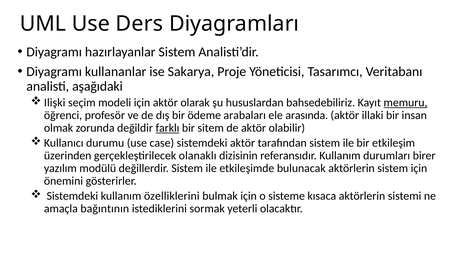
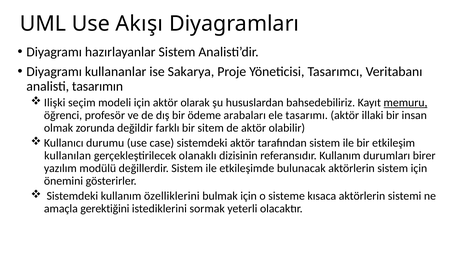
Ders: Ders -> Akışı
aşağıdaki: aşağıdaki -> tasarımın
arasında: arasında -> tasarımı
farklı underline: present -> none
üzerinden: üzerinden -> kullanılan
bağıntının: bağıntının -> gerektiğini
